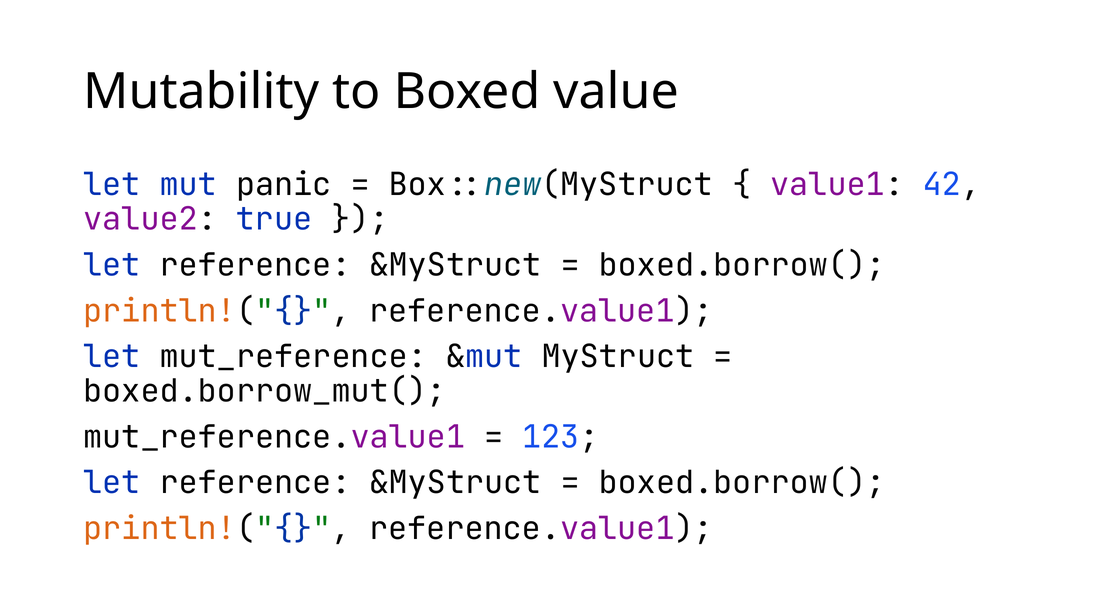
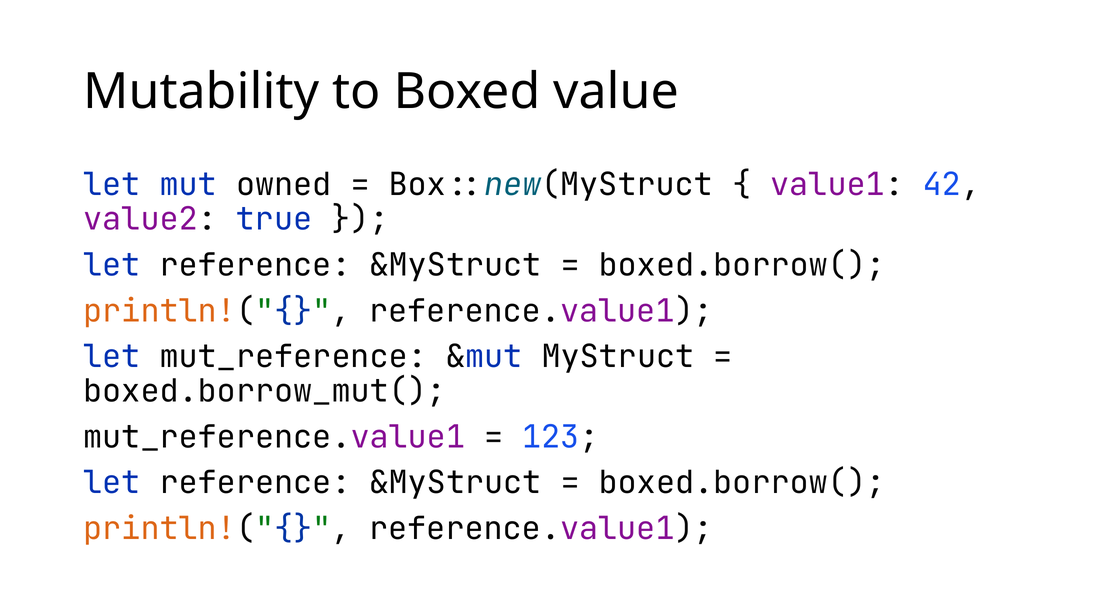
panic: panic -> owned
